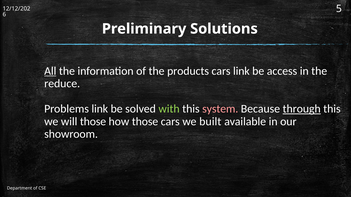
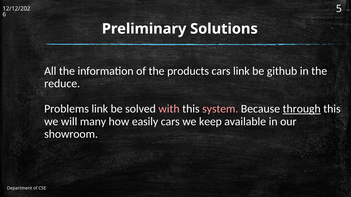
All underline: present -> none
access: access -> github
with colour: light green -> pink
will those: those -> many
how those: those -> easily
built: built -> keep
